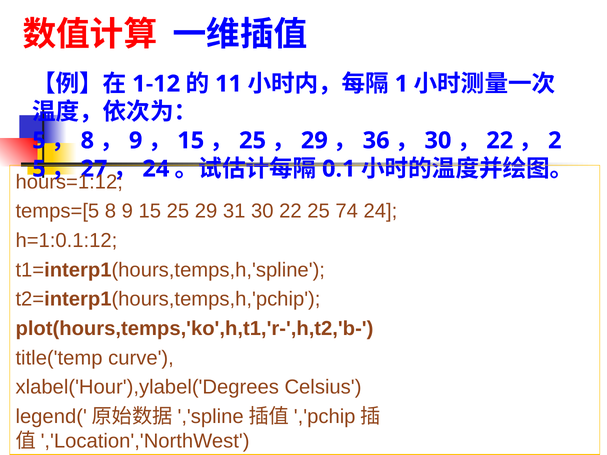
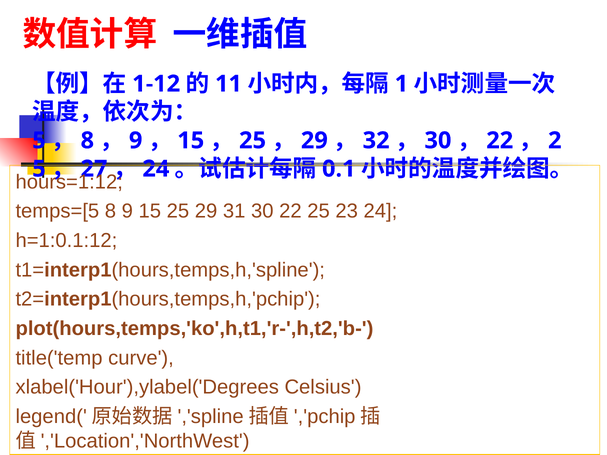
36: 36 -> 32
74: 74 -> 23
